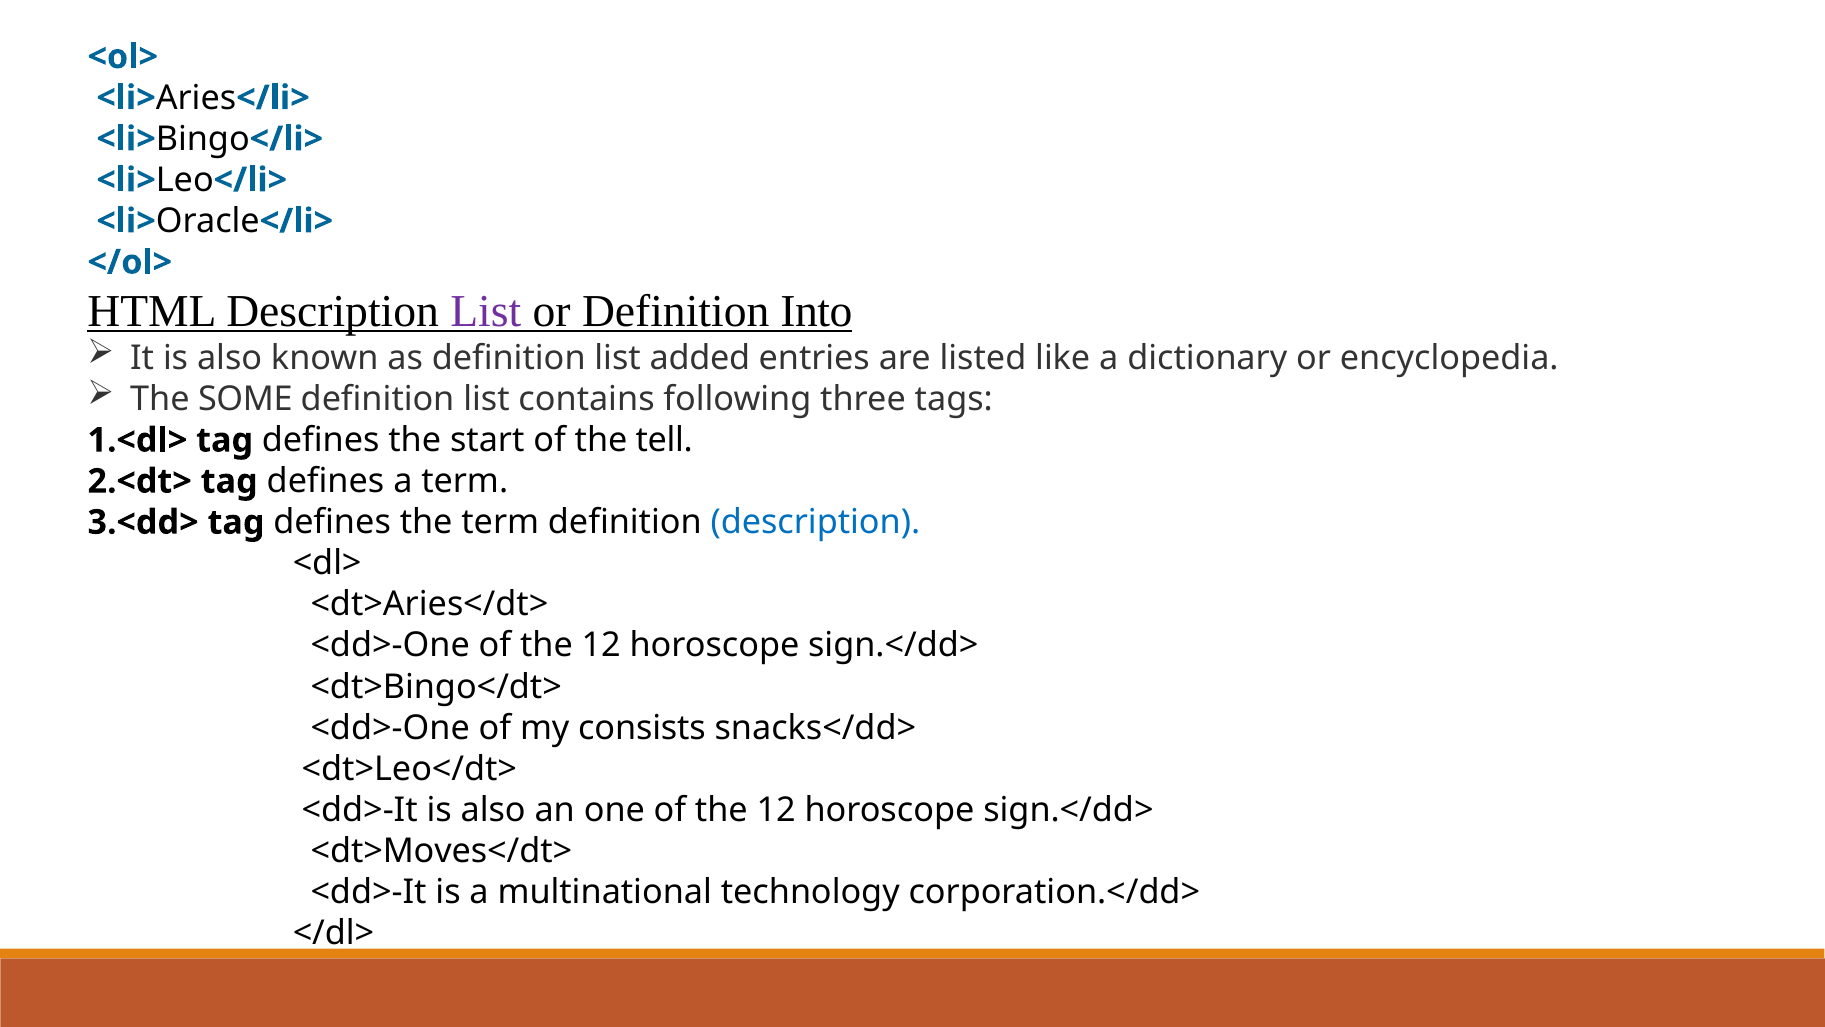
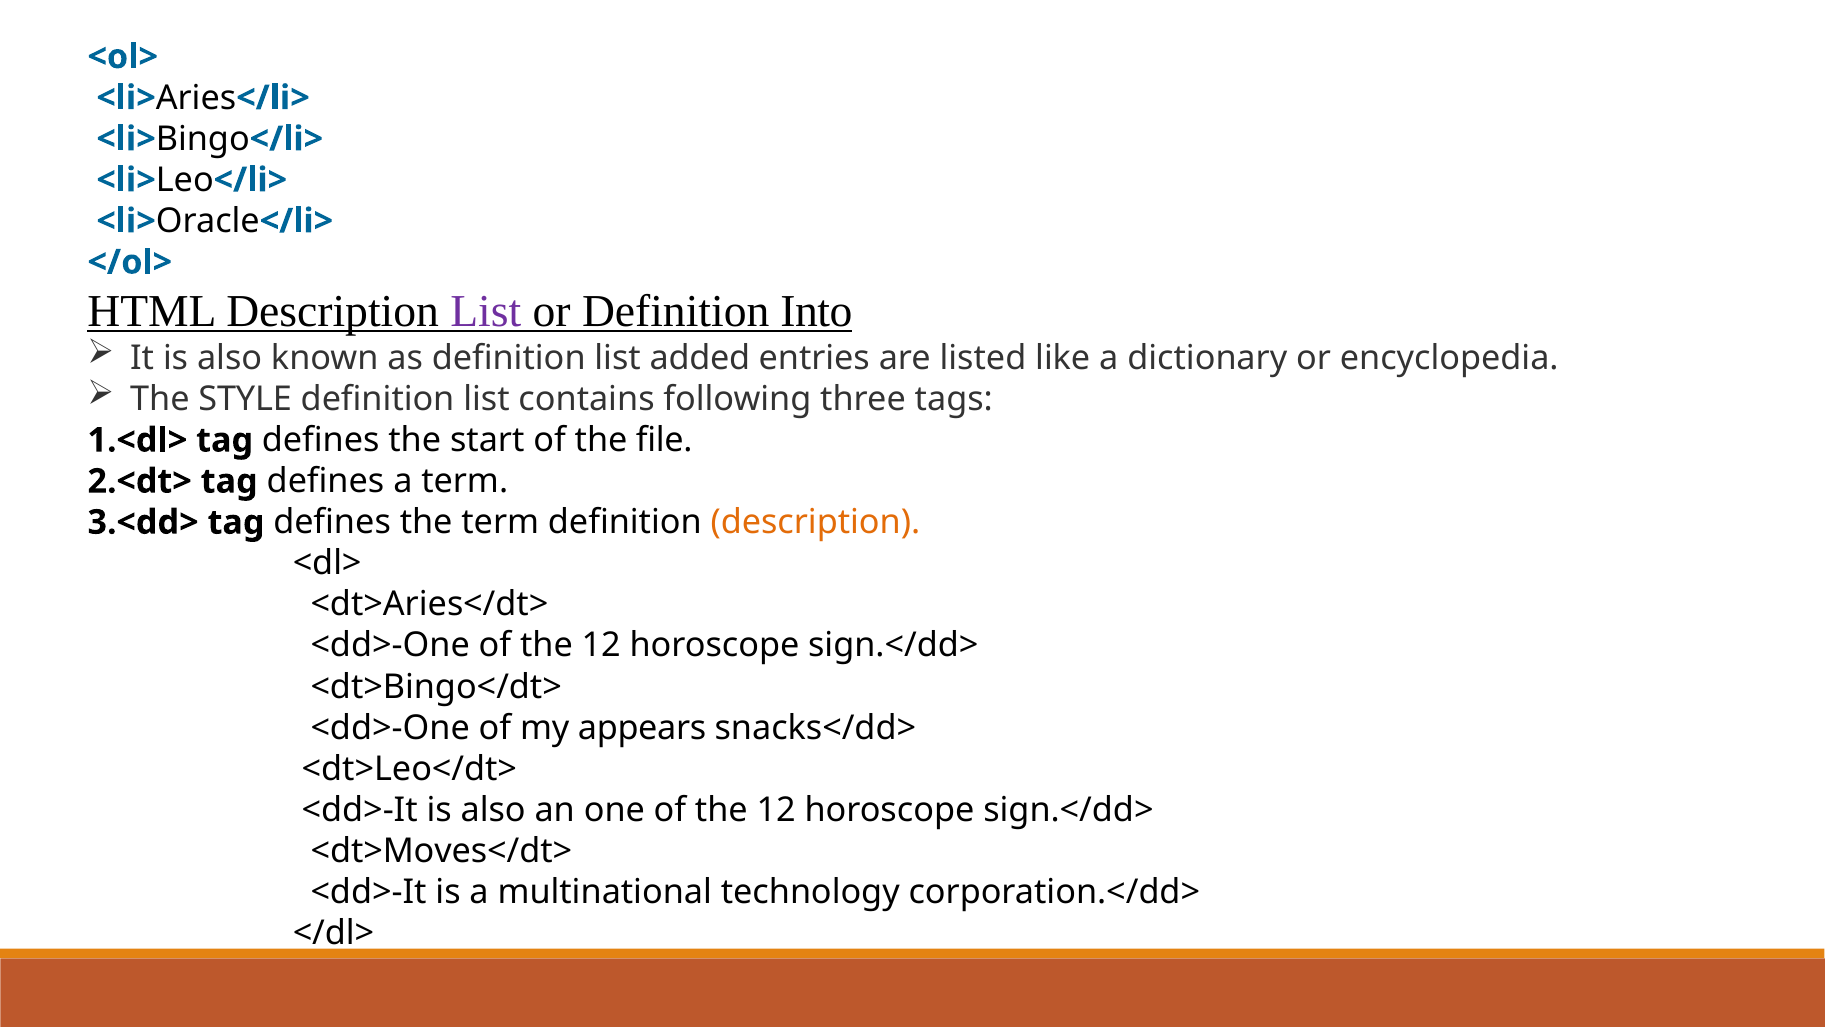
SOME: SOME -> STYLE
tell: tell -> file
description at (815, 522) colour: blue -> orange
consists: consists -> appears
